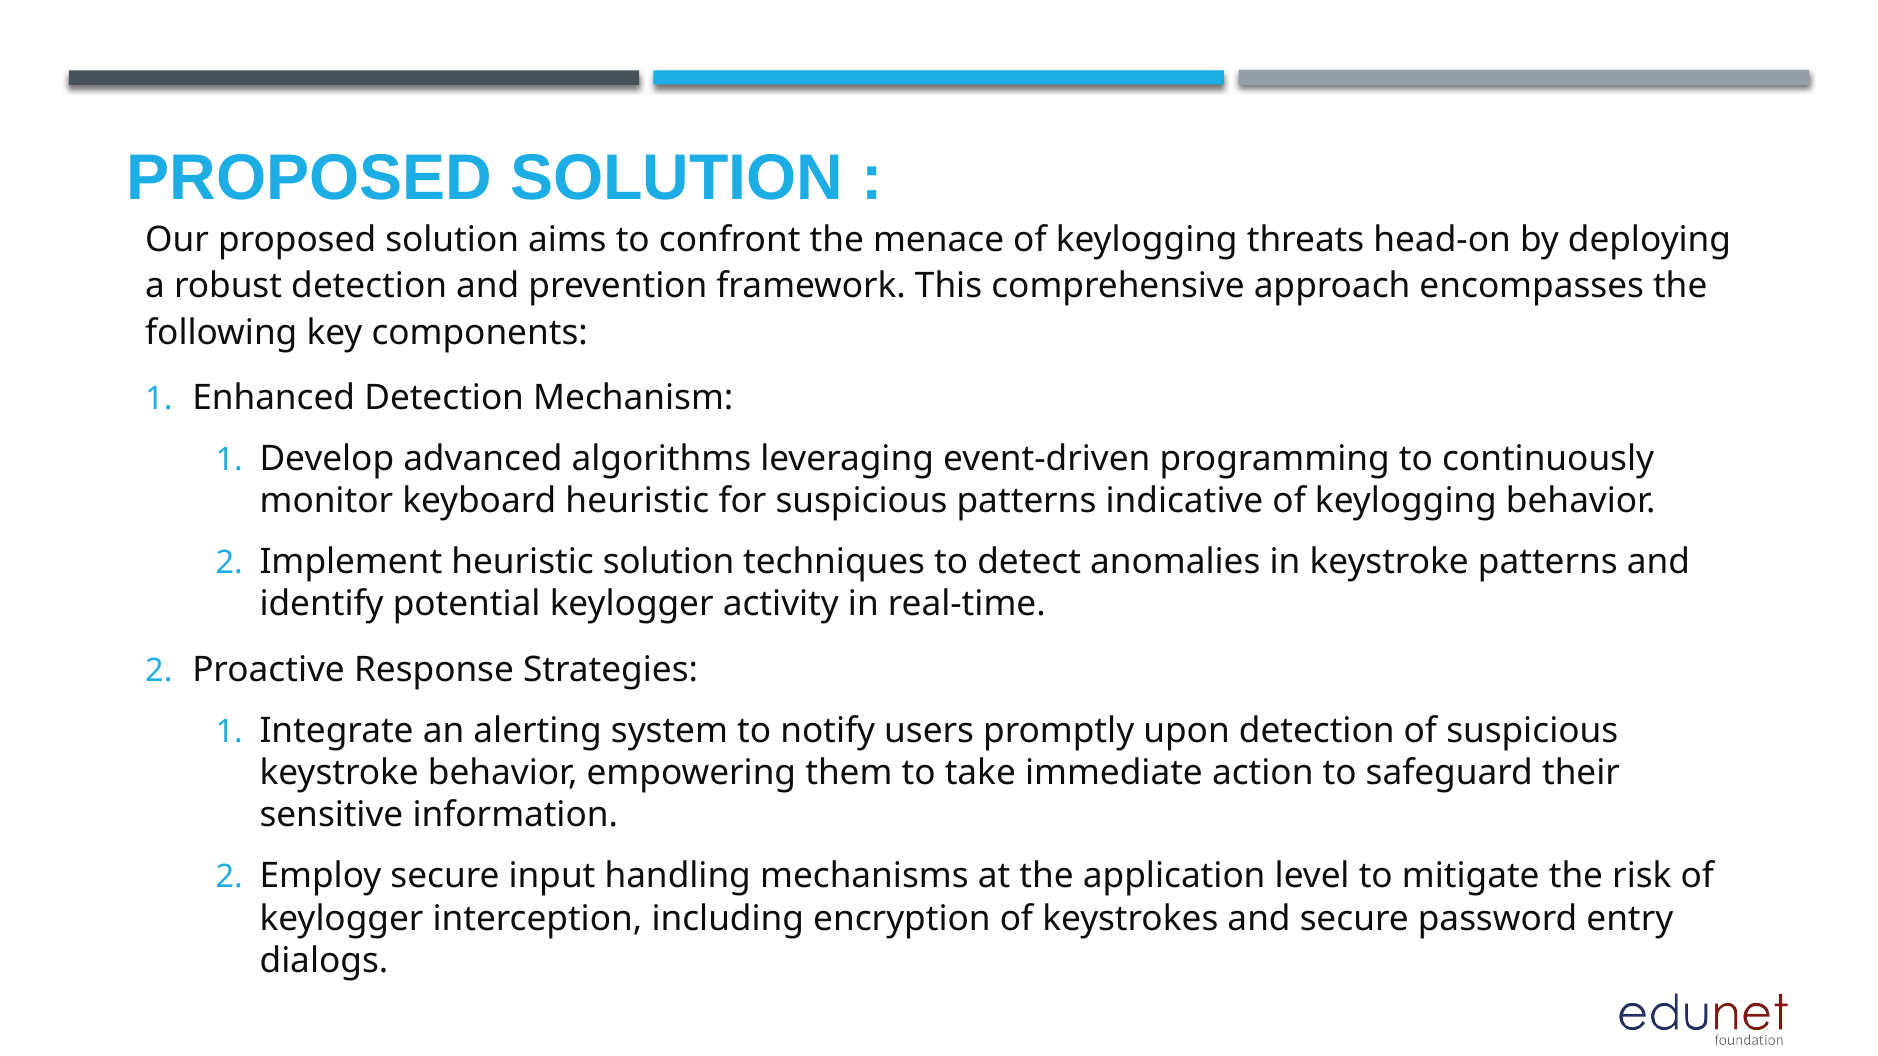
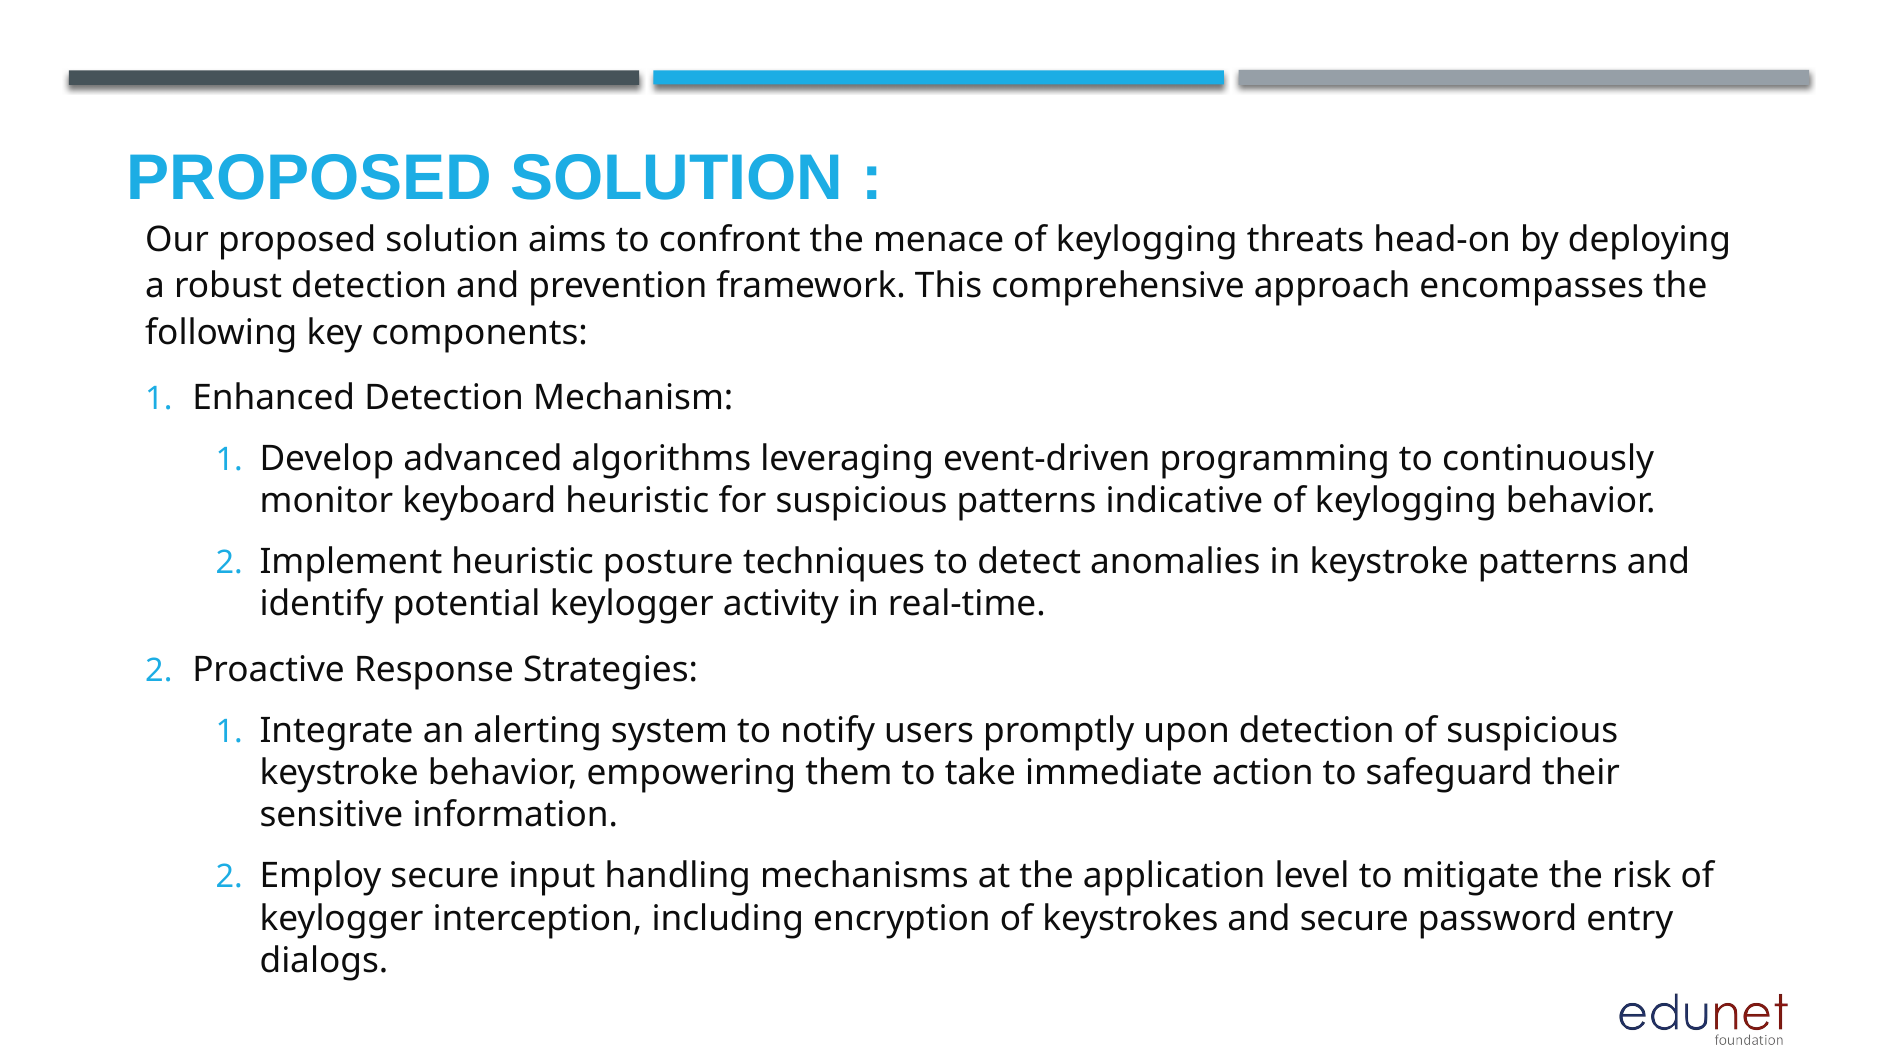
heuristic solution: solution -> posture
